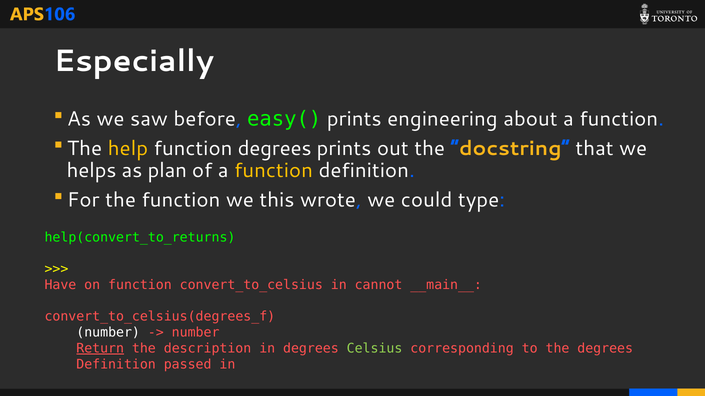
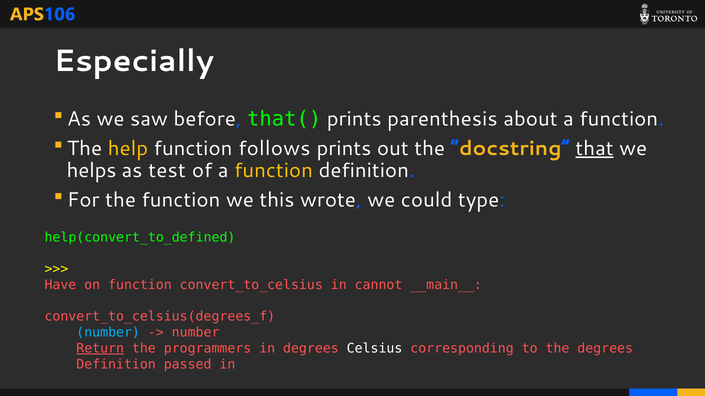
easy(: easy( -> that(
engineering: engineering -> parenthesis
function degrees: degrees -> follows
that underline: none -> present
plan: plan -> test
help(convert_to_returns: help(convert_to_returns -> help(convert_to_defined
number at (108, 333) colour: white -> light blue
description: description -> programmers
Celsius colour: light green -> white
